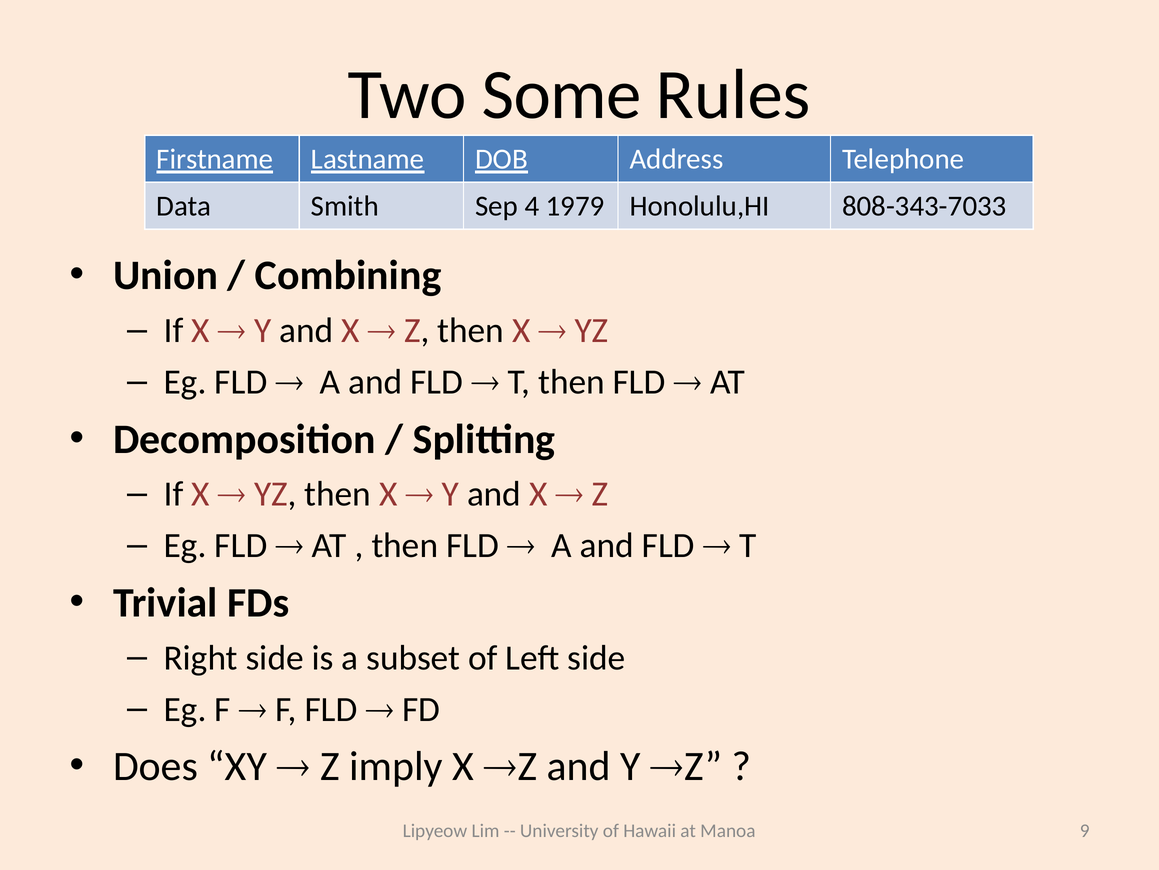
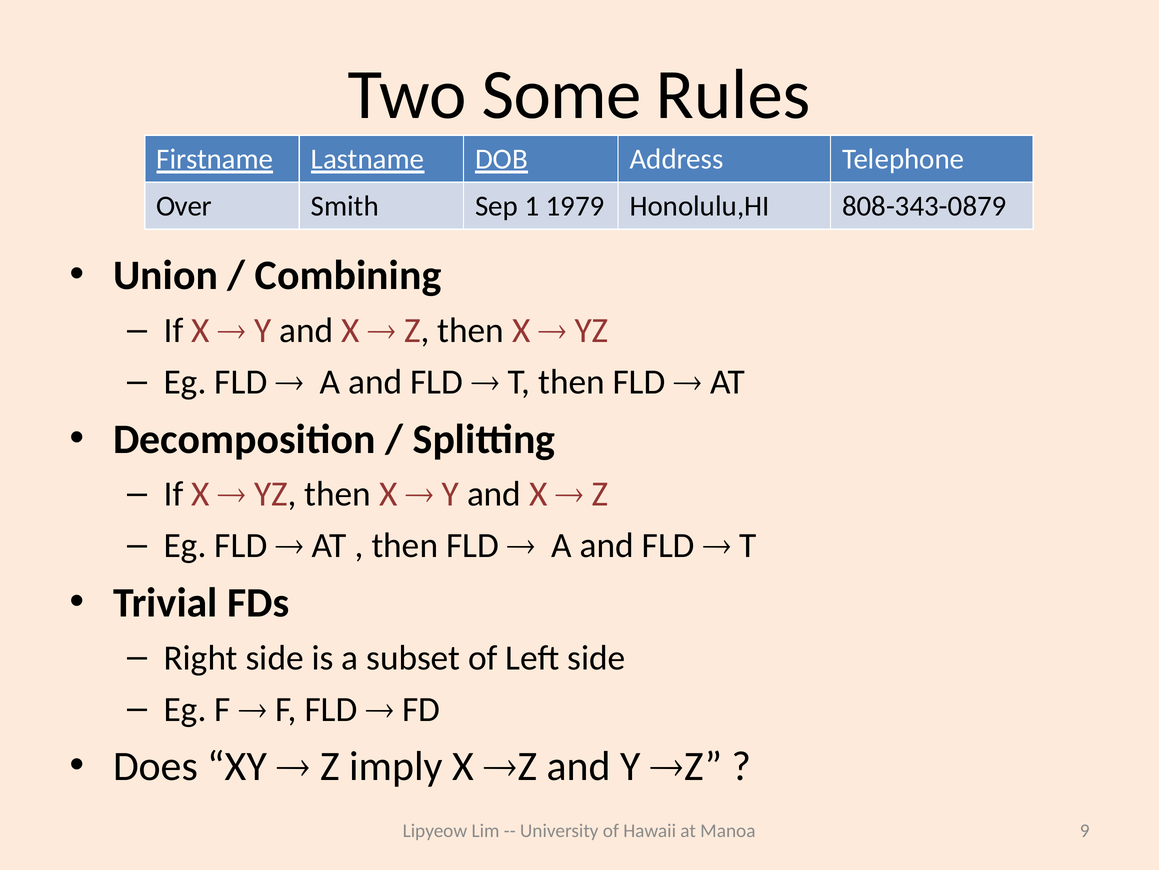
Data: Data -> Over
4: 4 -> 1
808-343-7033: 808-343-7033 -> 808-343-0879
